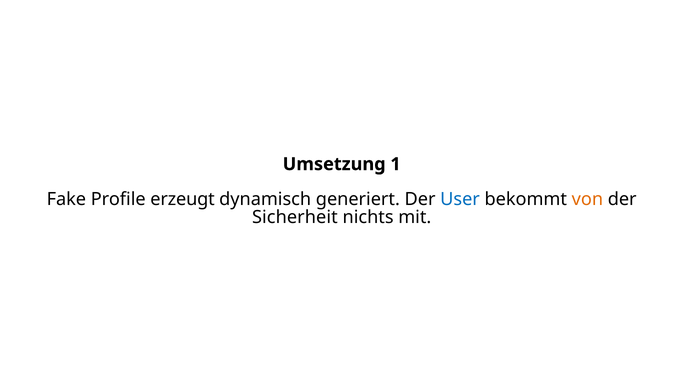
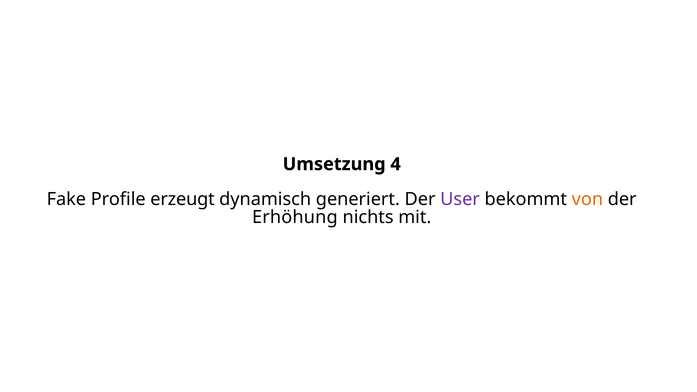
1: 1 -> 4
User colour: blue -> purple
Sicherheit: Sicherheit -> Erhöhung
